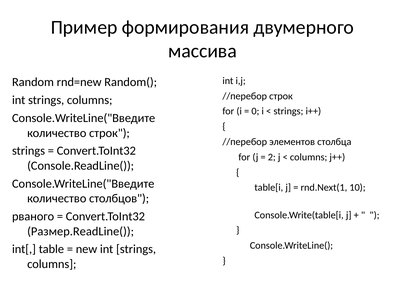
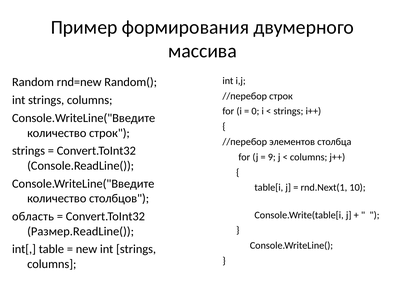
2: 2 -> 9
рваного: рваного -> область
